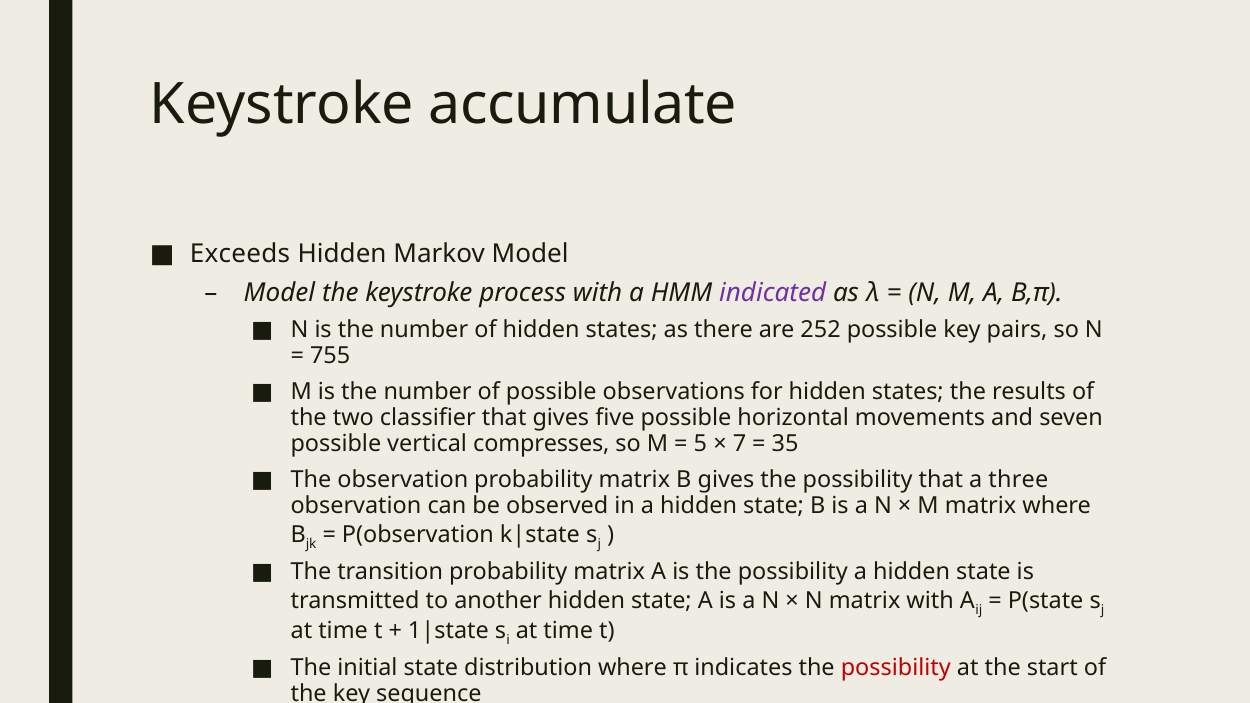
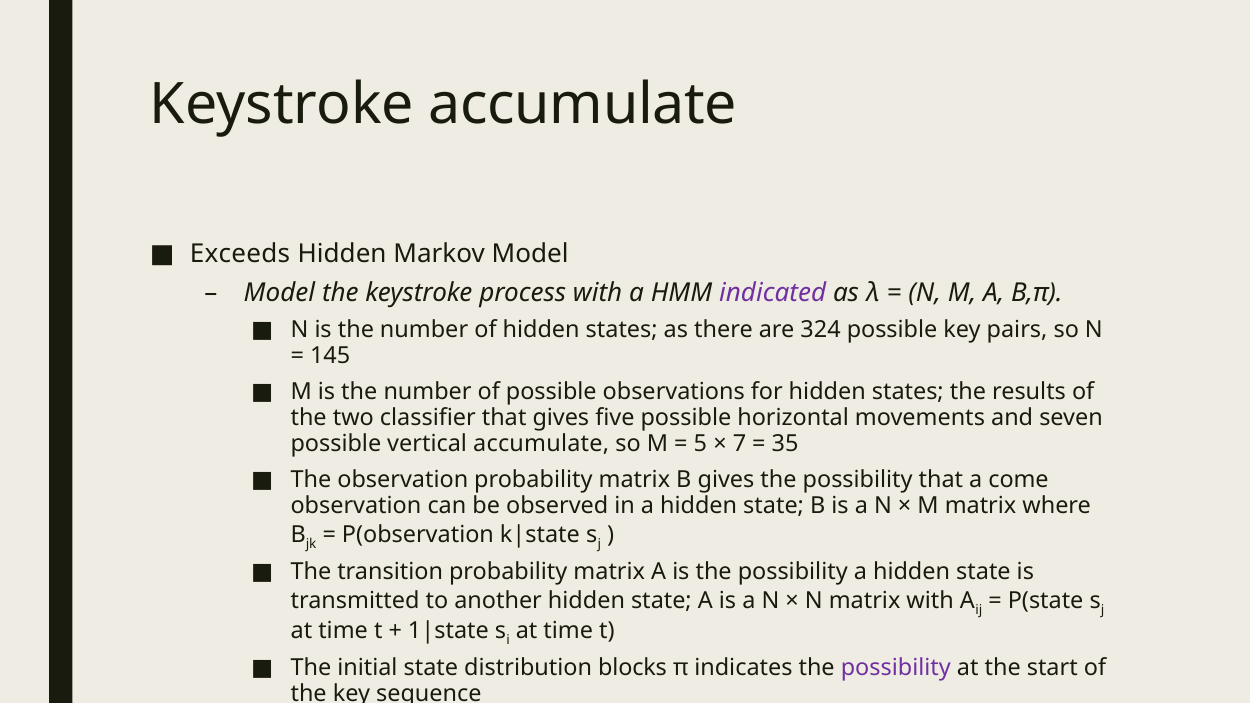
252: 252 -> 324
755: 755 -> 145
vertical compresses: compresses -> accumulate
three: three -> come
distribution where: where -> blocks
possibility at (896, 667) colour: red -> purple
